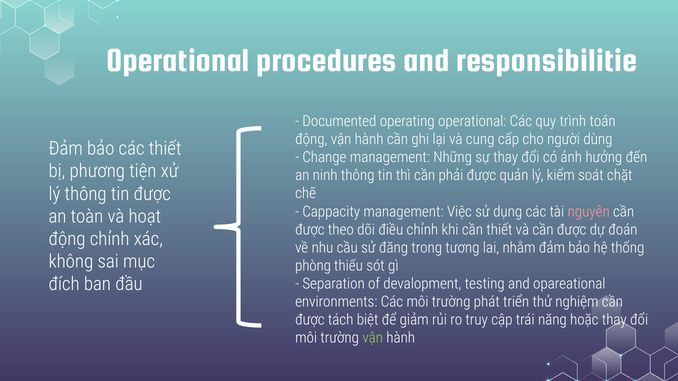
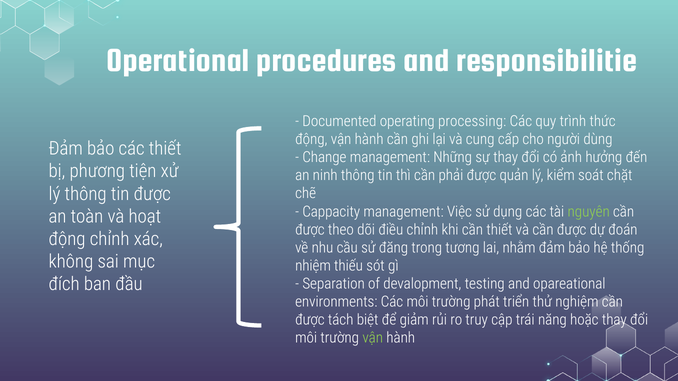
operating operational: operational -> processing
toán: toán -> thức
nguyên colour: pink -> light green
phòng: phòng -> nhiệm
